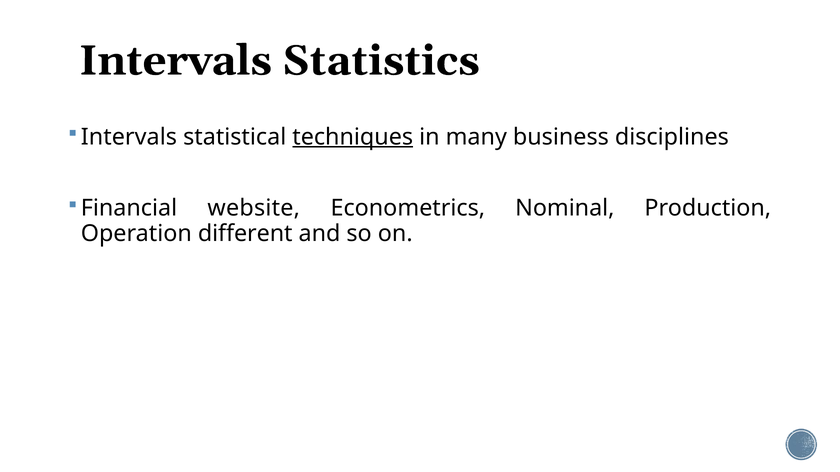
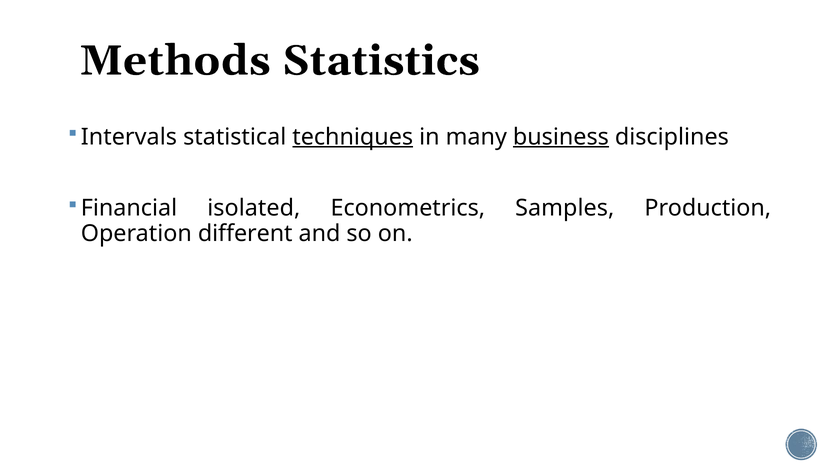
Intervals at (175, 61): Intervals -> Methods
business underline: none -> present
website: website -> isolated
Nominal: Nominal -> Samples
